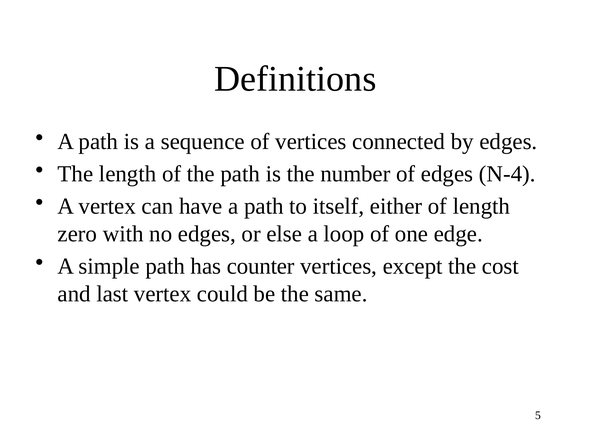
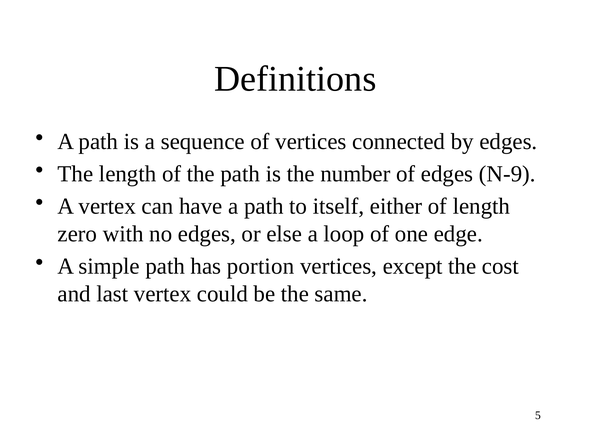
N-4: N-4 -> N-9
counter: counter -> portion
